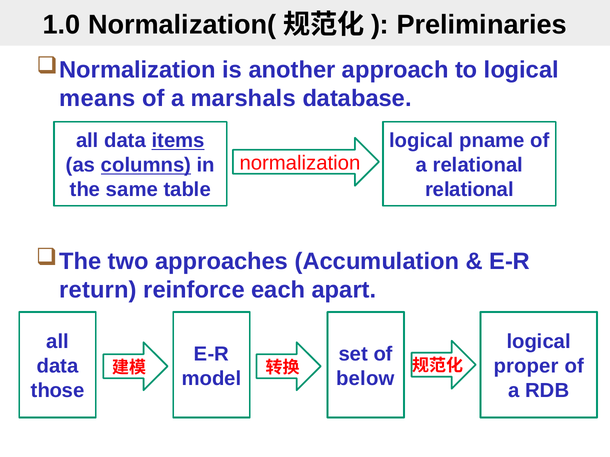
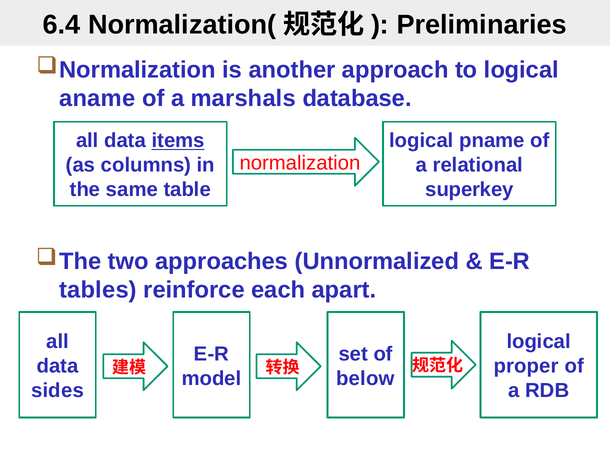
1.0: 1.0 -> 6.4
means: means -> aname
columns underline: present -> none
relational at (469, 190): relational -> superkey
Accumulation: Accumulation -> Unnormalized
return: return -> tables
those: those -> sides
